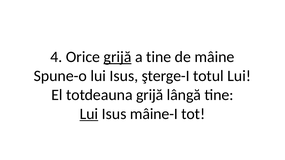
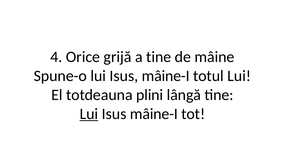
grijă at (118, 57) underline: present -> none
Spune-o lui Isus şterge-I: şterge-I -> mâine-I
totdeauna grijă: grijă -> plini
